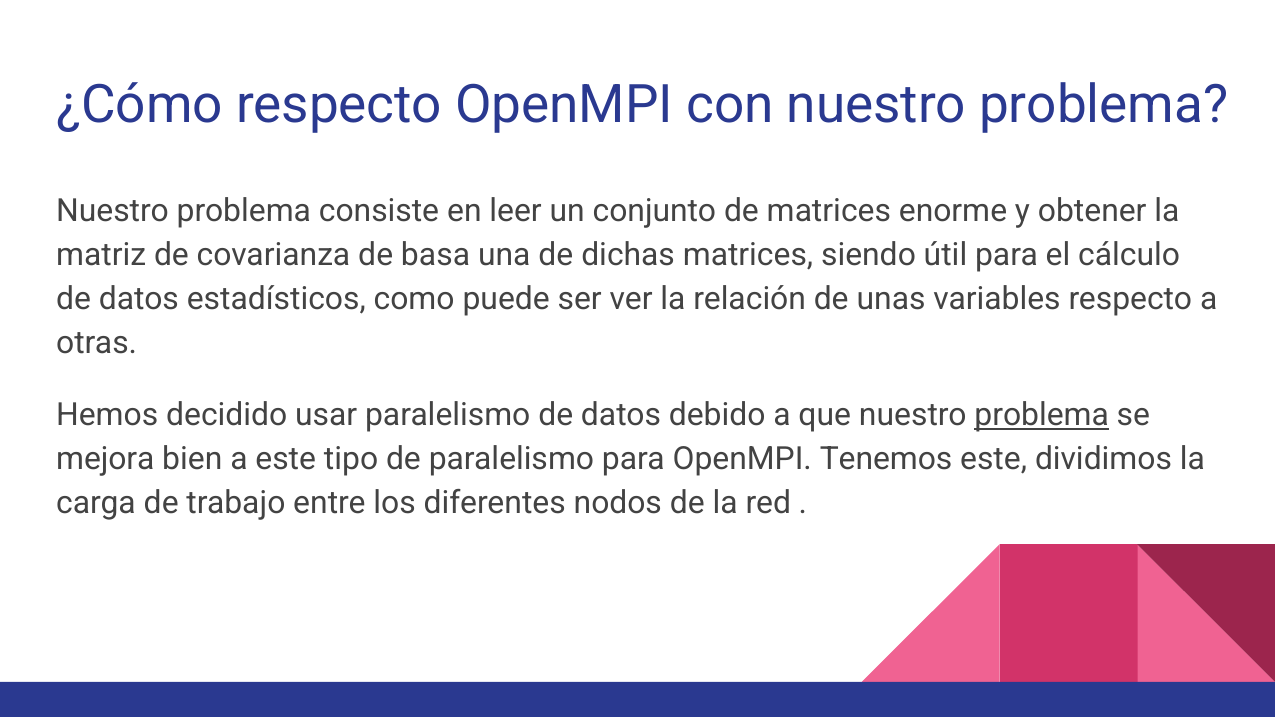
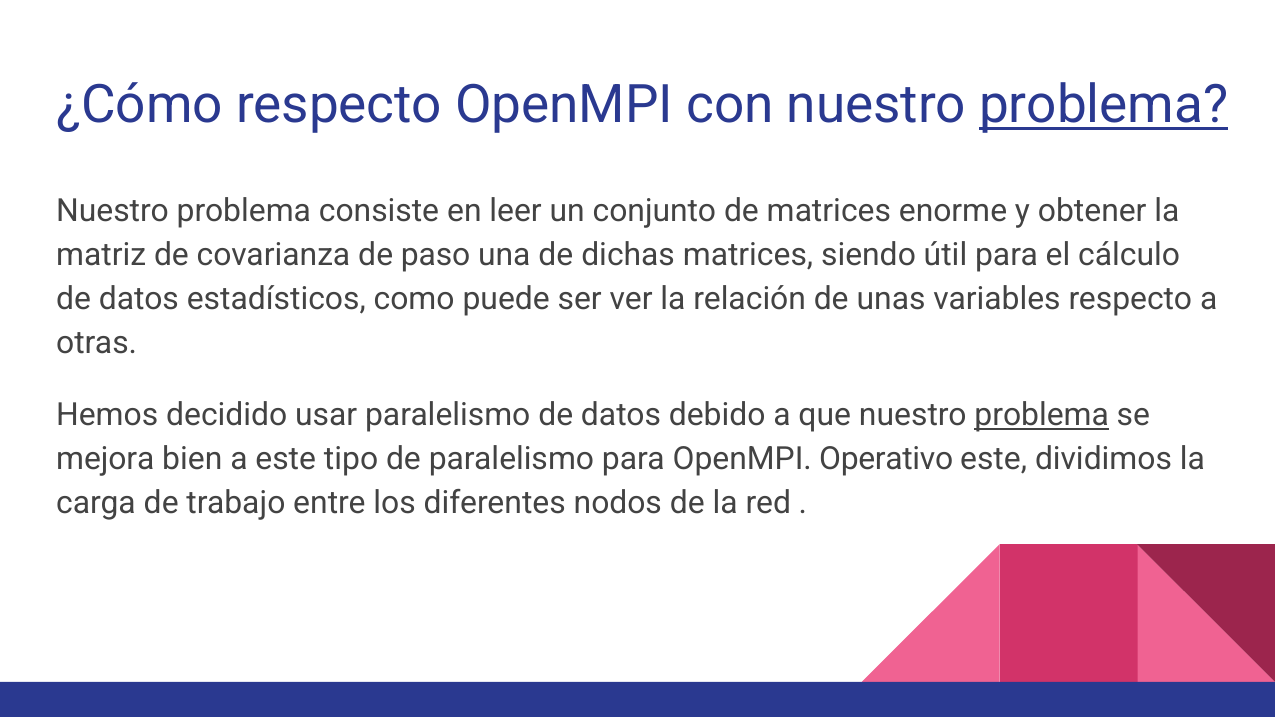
problema at (1104, 106) underline: none -> present
basa: basa -> paso
Tenemos: Tenemos -> Operativo
